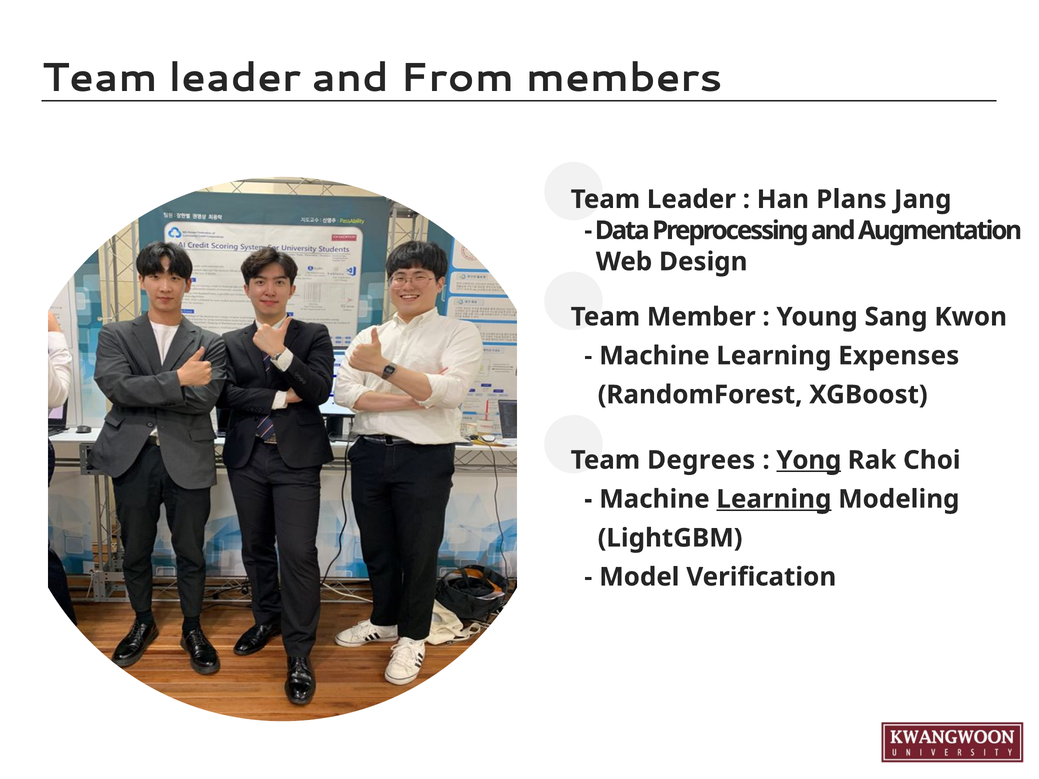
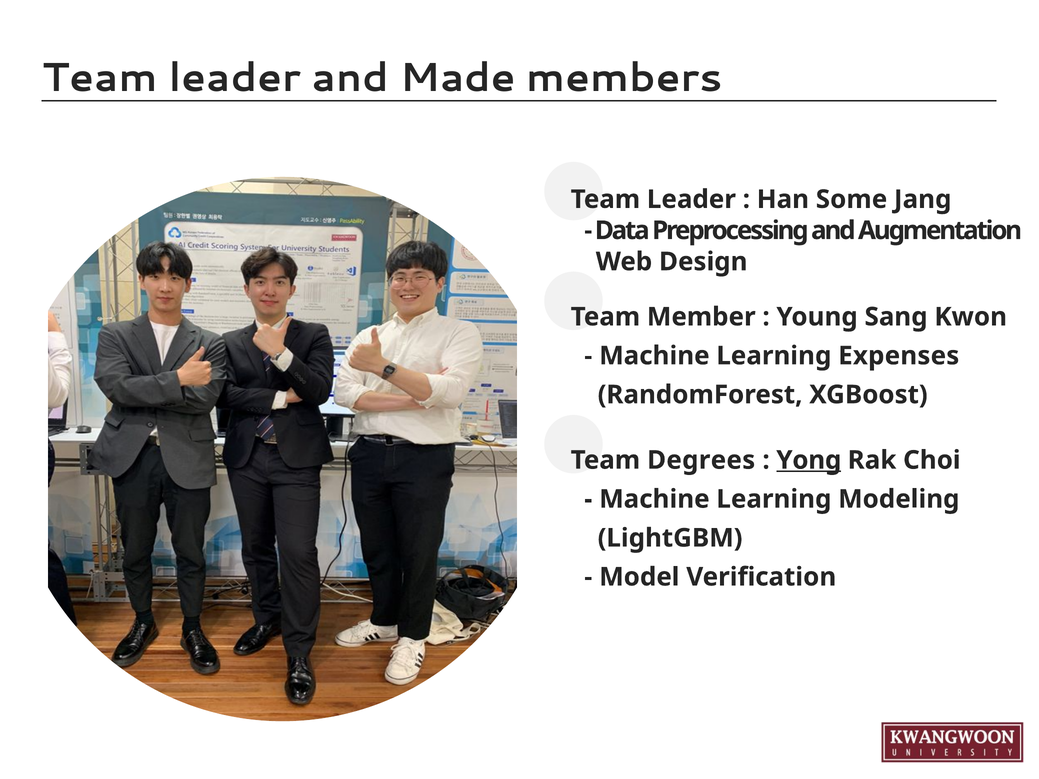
From: From -> Made
Plans: Plans -> Some
Learning at (774, 499) underline: present -> none
